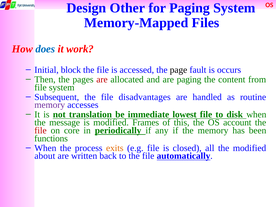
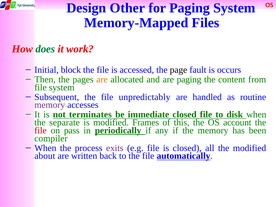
does colour: blue -> green
are at (102, 79) colour: red -> orange
disadvantages: disadvantages -> unpredictably
translation: translation -> terminates
immediate lowest: lowest -> closed
message: message -> separate
core: core -> pass
functions: functions -> compiler
exits colour: orange -> purple
